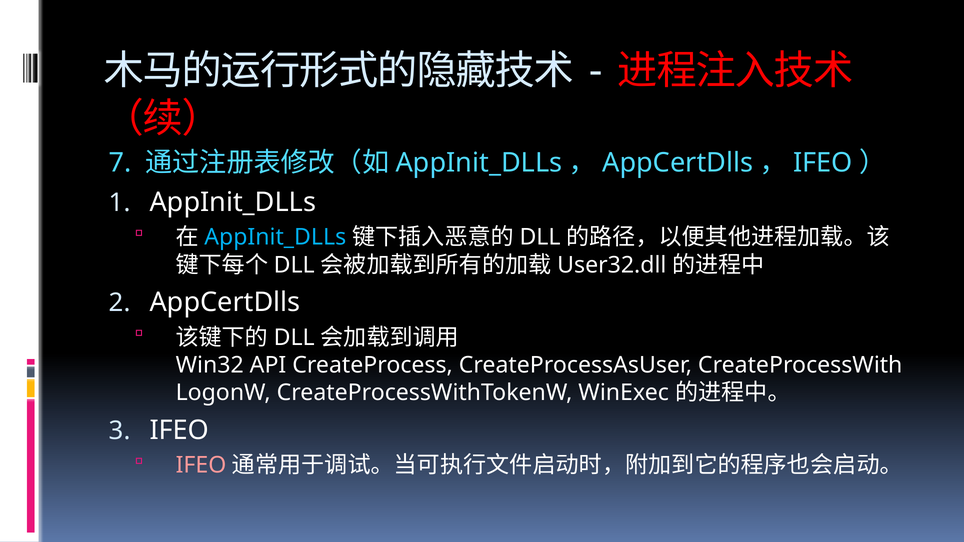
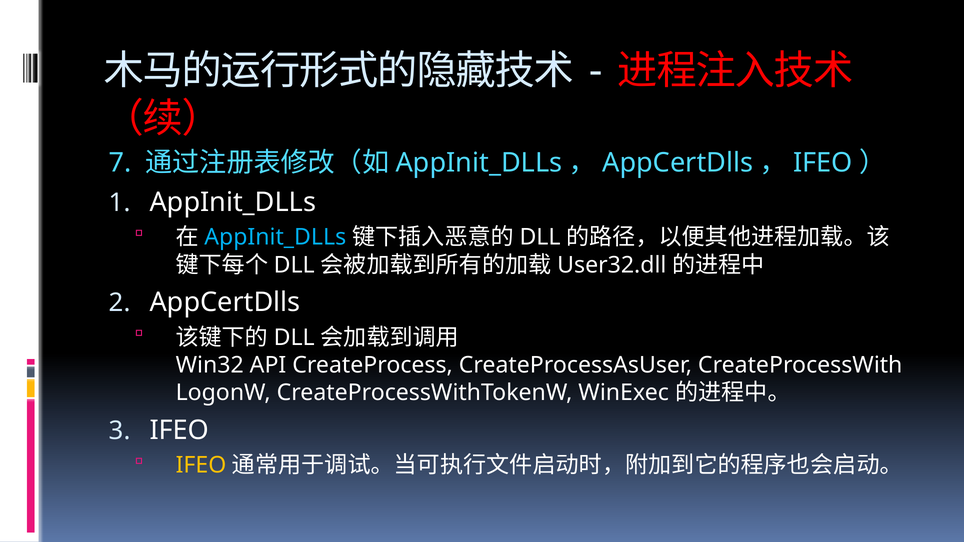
IFEO at (201, 465) colour: pink -> yellow
